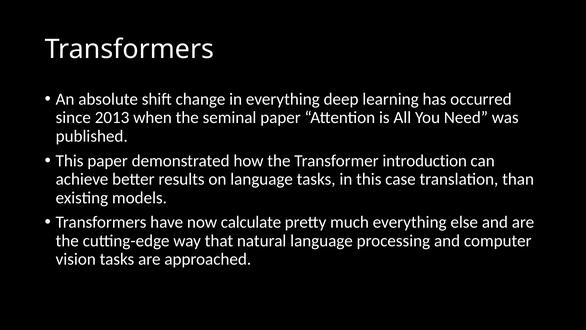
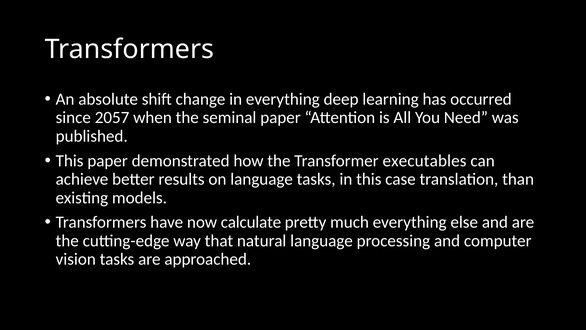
2013: 2013 -> 2057
introduction: introduction -> executables
